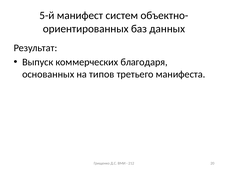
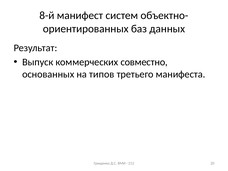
5-й: 5-й -> 8-й
благодаря: благодаря -> совместно
